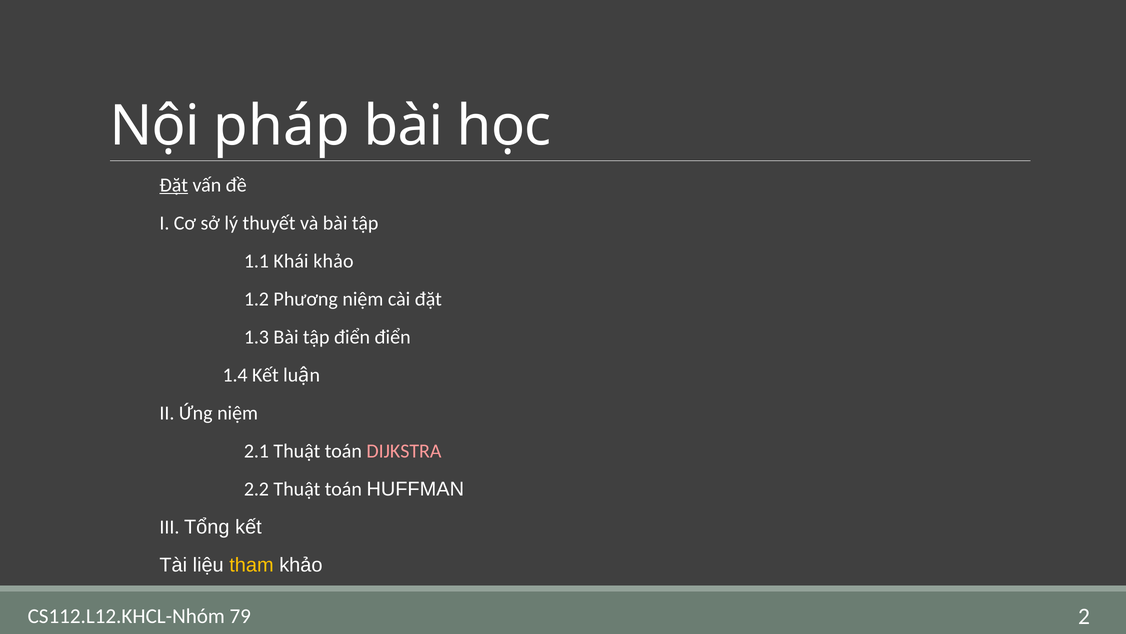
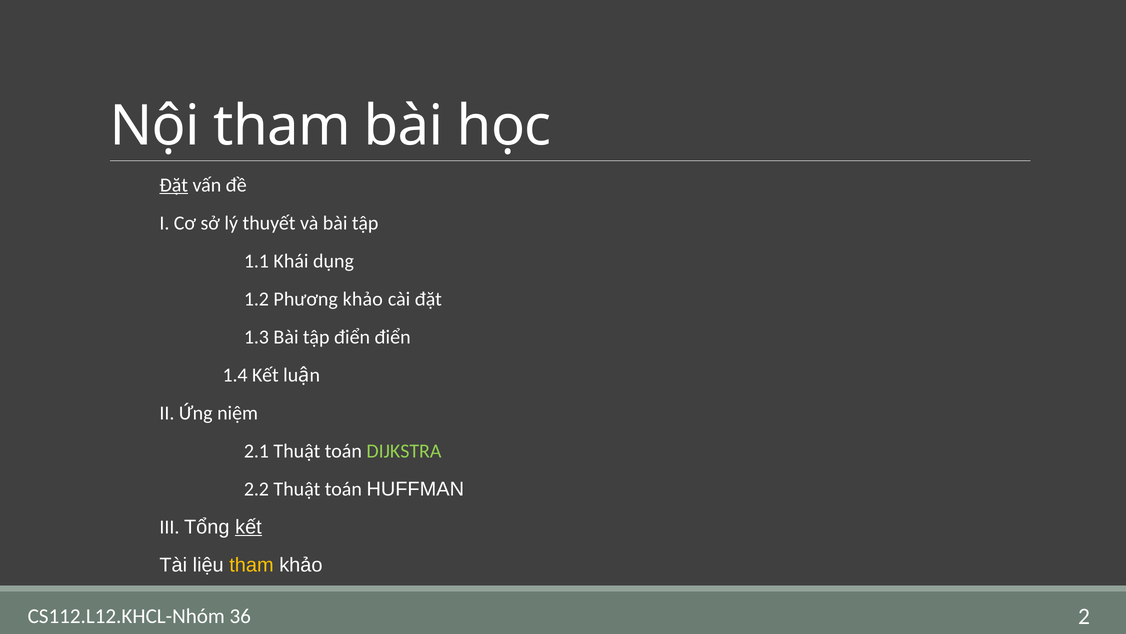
Nội pháp: pháp -> tham
Khái khảo: khảo -> dụng
Phương niệm: niệm -> khảo
DIJKSTRA colour: pink -> light green
kết at (248, 526) underline: none -> present
79: 79 -> 36
